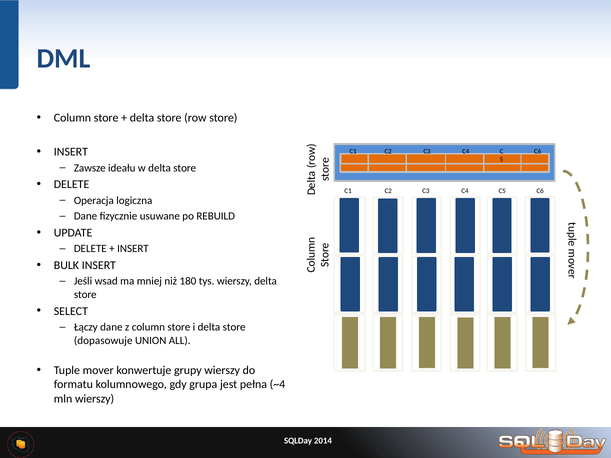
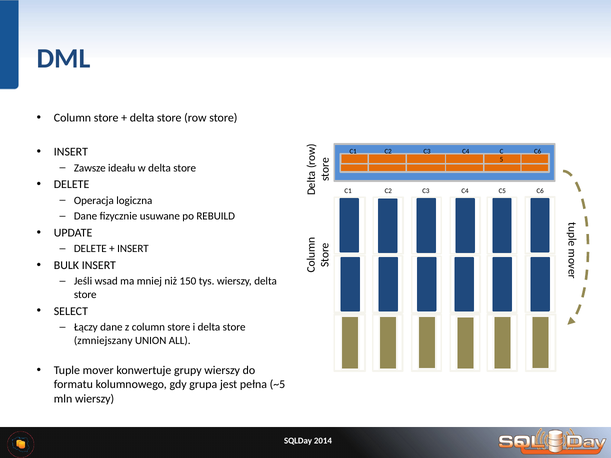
180: 180 -> 150
dopasowuje: dopasowuje -> zmniejszany
~4: ~4 -> ~5
